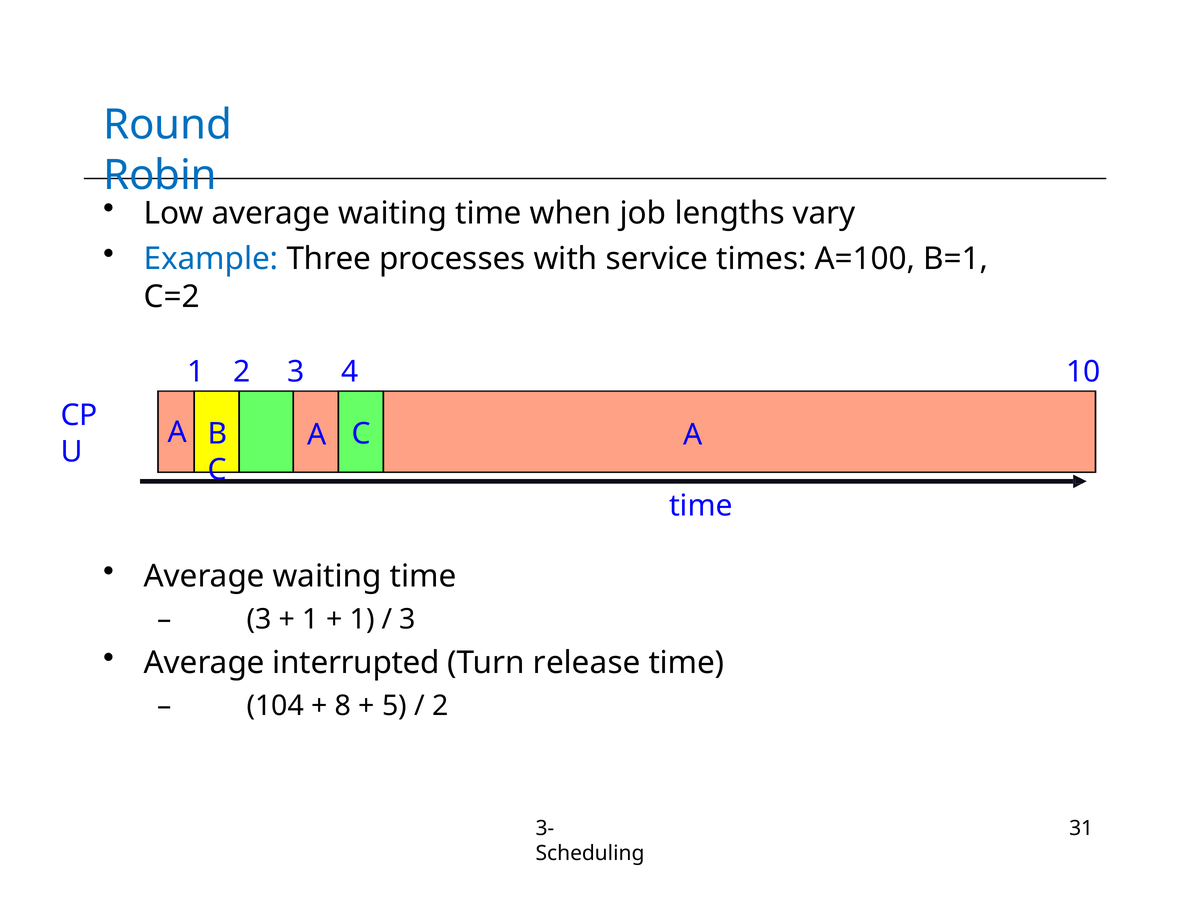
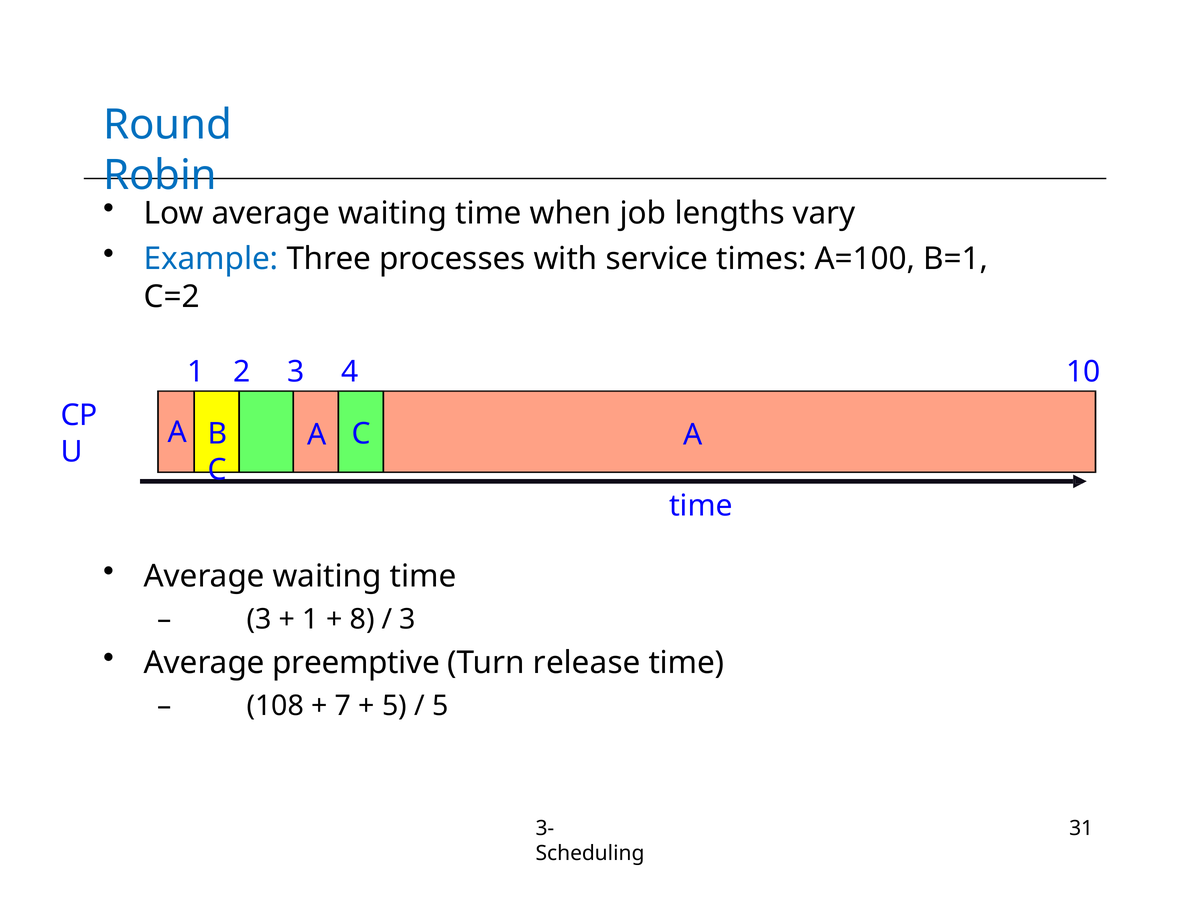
1 at (362, 620): 1 -> 8
interrupted: interrupted -> preemptive
104: 104 -> 108
8: 8 -> 7
2 at (440, 706): 2 -> 5
